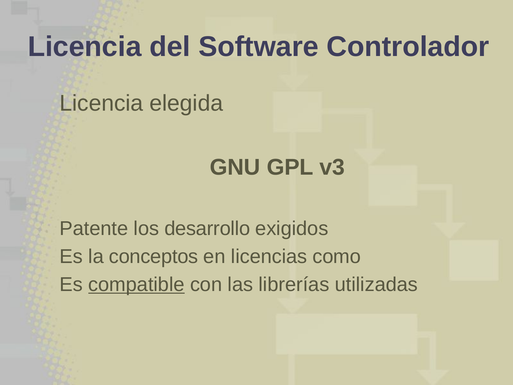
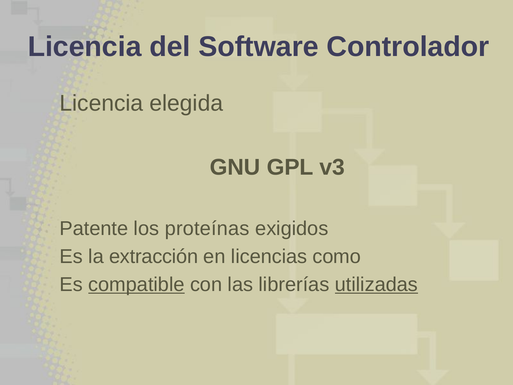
desarrollo: desarrollo -> proteínas
conceptos: conceptos -> extracción
utilizadas underline: none -> present
